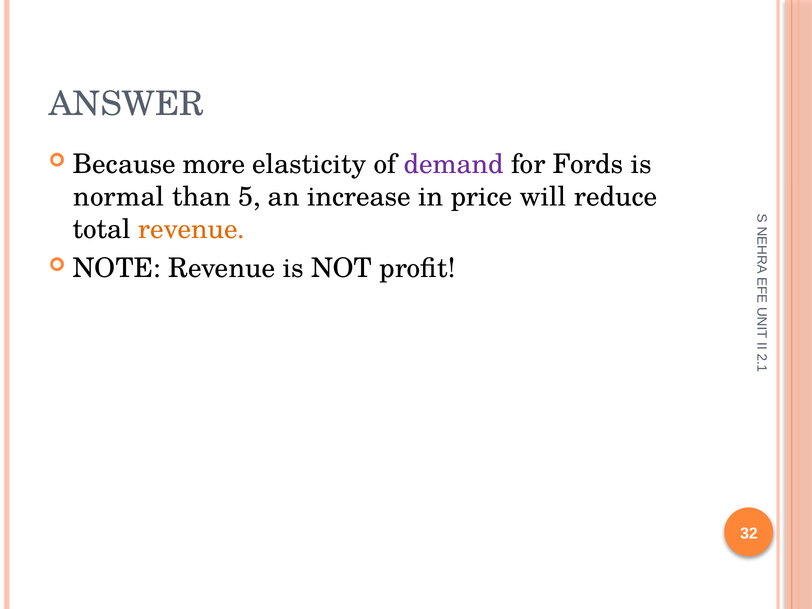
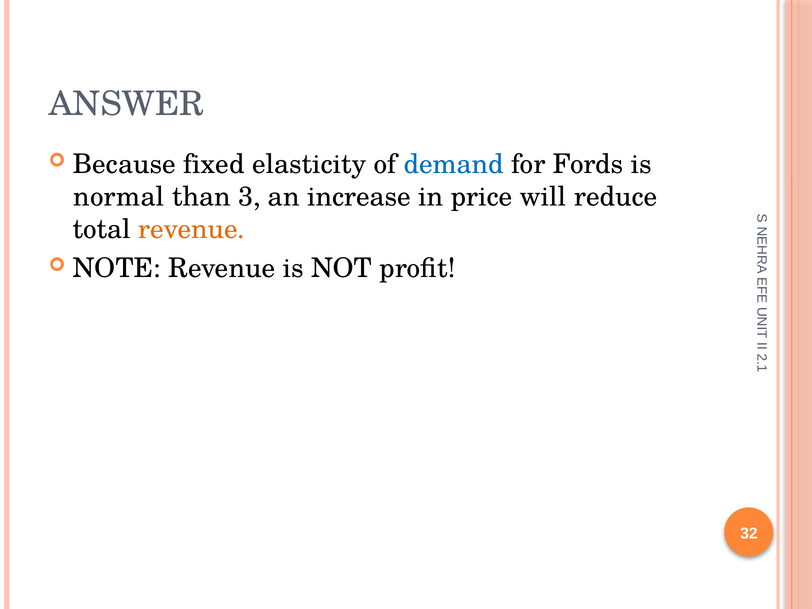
more: more -> fixed
demand colour: purple -> blue
5: 5 -> 3
